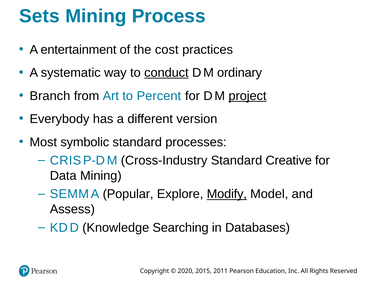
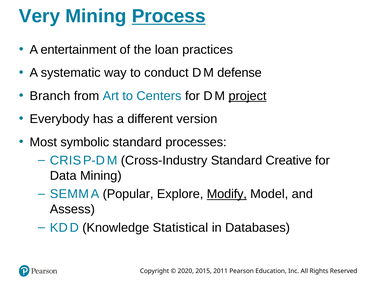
Sets: Sets -> Very
Process underline: none -> present
cost: cost -> loan
conduct underline: present -> none
ordinary: ordinary -> defense
Percent: Percent -> Centers
Searching: Searching -> Statistical
